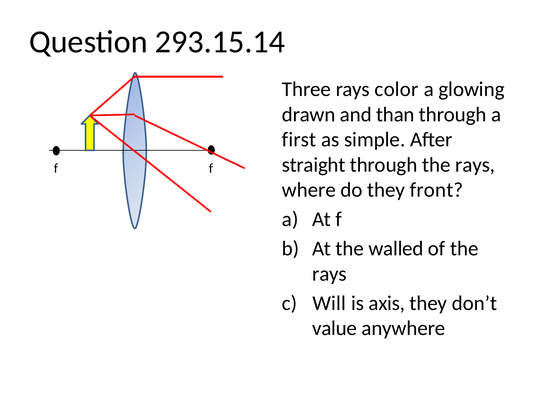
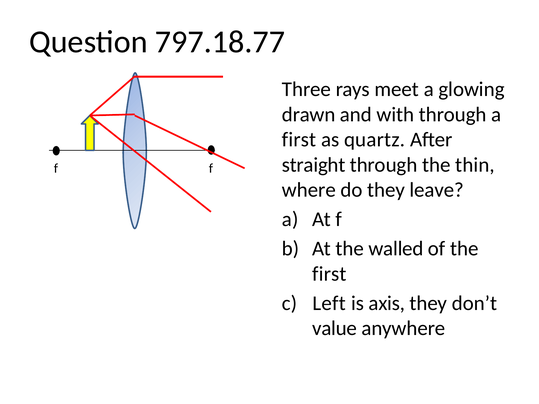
293.15.14: 293.15.14 -> 797.18.77
color: color -> meet
than: than -> with
simple: simple -> quartz
through the rays: rays -> thin
front: front -> leave
rays at (330, 274): rays -> first
Will: Will -> Left
